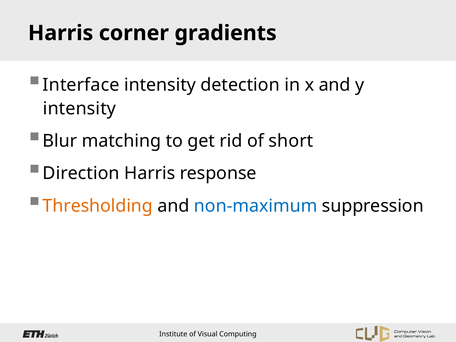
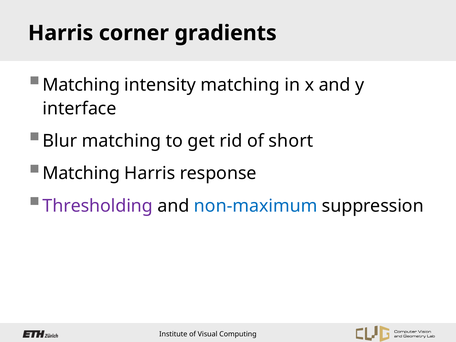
Interface at (81, 85): Interface -> Matching
intensity detection: detection -> matching
intensity at (79, 109): intensity -> interface
Direction at (81, 173): Direction -> Matching
Thresholding colour: orange -> purple
